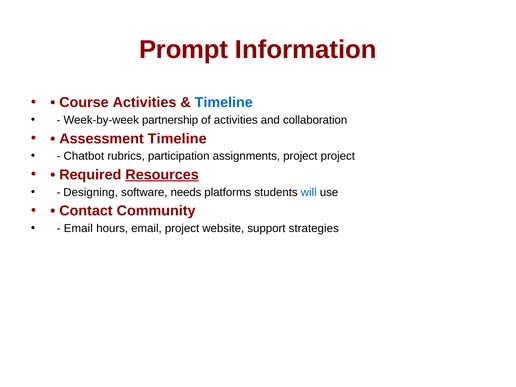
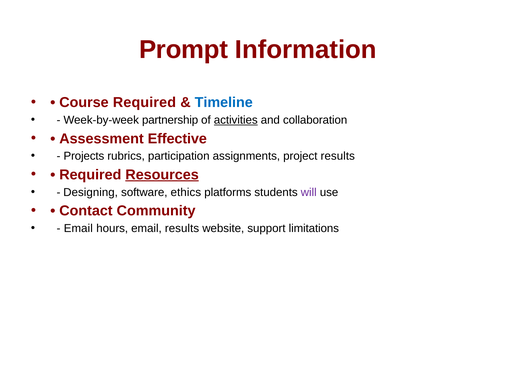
Course Activities: Activities -> Required
activities at (236, 120) underline: none -> present
Assessment Timeline: Timeline -> Effective
Chatbot: Chatbot -> Projects
project project: project -> results
needs: needs -> ethics
will colour: blue -> purple
email project: project -> results
strategies: strategies -> limitations
